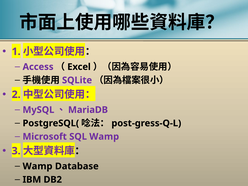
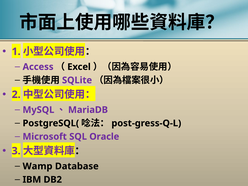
SQL Wamp: Wamp -> Oracle
